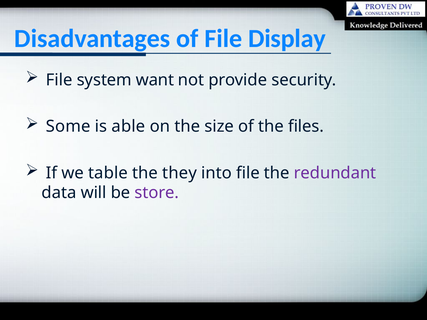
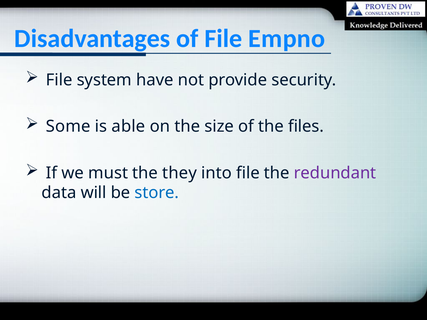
Display: Display -> Empno
want: want -> have
table: table -> must
store colour: purple -> blue
